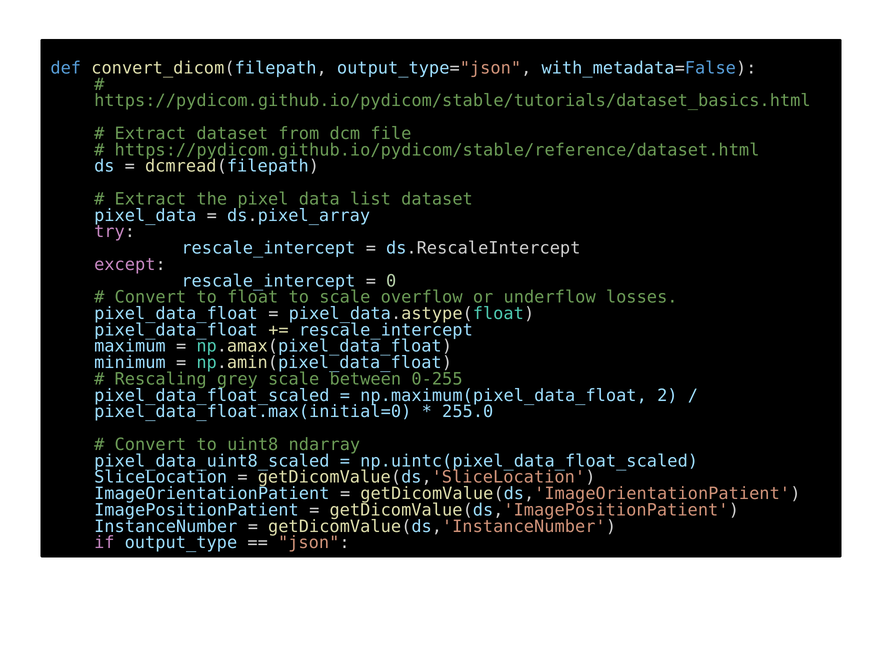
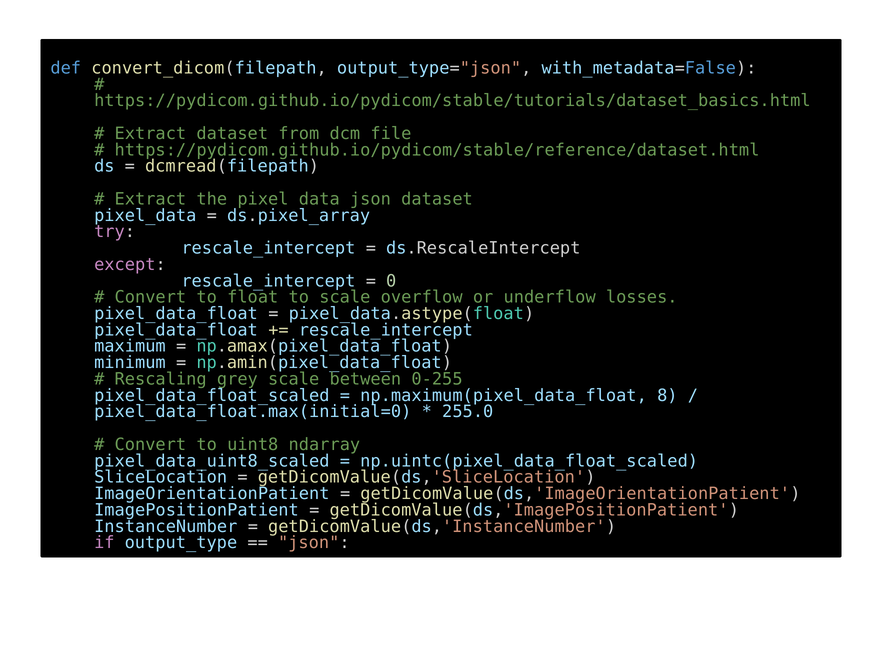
data list: list -> json
2: 2 -> 8
